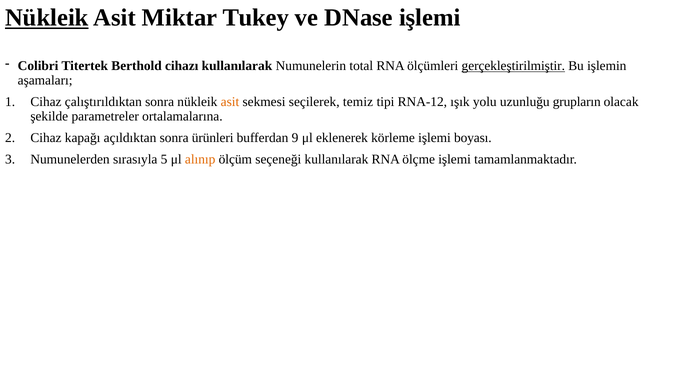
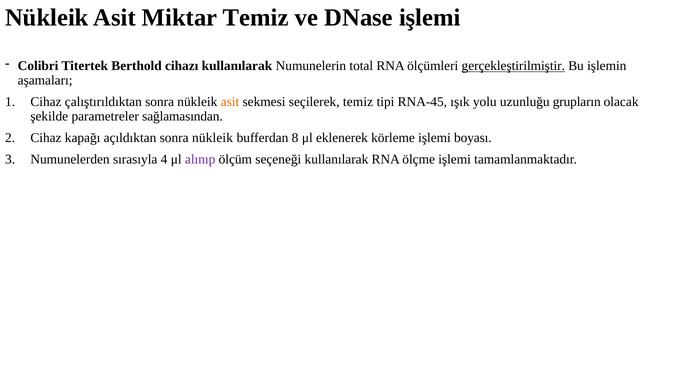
Nükleik at (47, 17) underline: present -> none
Miktar Tukey: Tukey -> Temiz
RNA-12: RNA-12 -> RNA-45
ortalamalarına: ortalamalarına -> sağlamasından
açıldıktan sonra ürünleri: ürünleri -> nükleik
9: 9 -> 8
5: 5 -> 4
alınıp colour: orange -> purple
